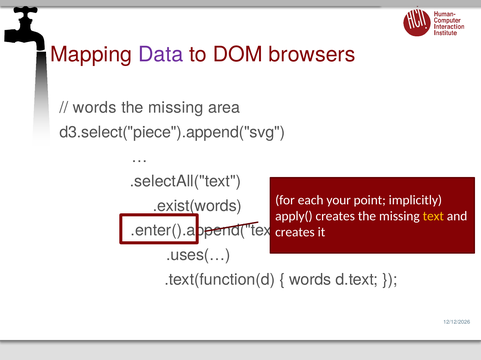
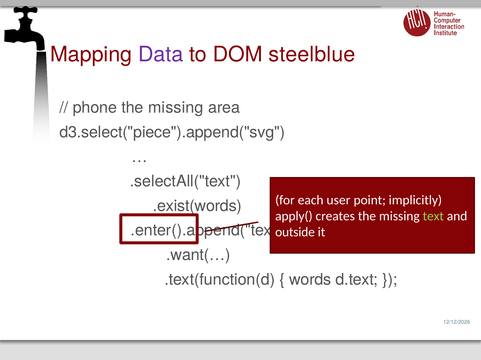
browsers: browsers -> steelblue
words at (95, 108): words -> phone
your: your -> user
text colour: yellow -> light green
creates at (295, 233): creates -> outside
.uses(…: .uses(… -> .want(…
